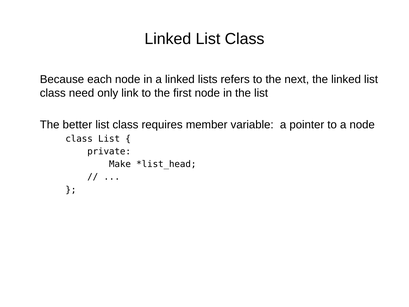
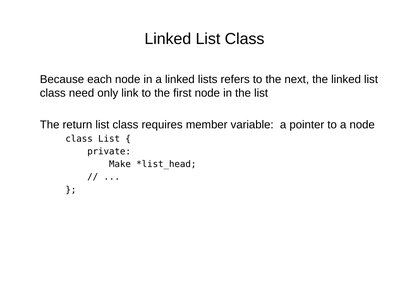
better: better -> return
